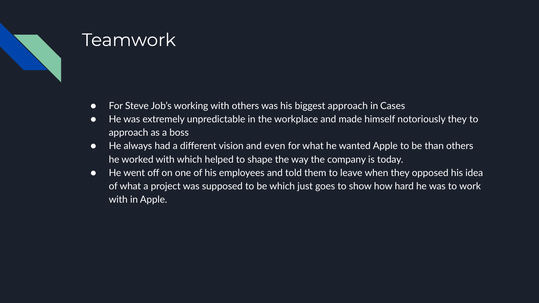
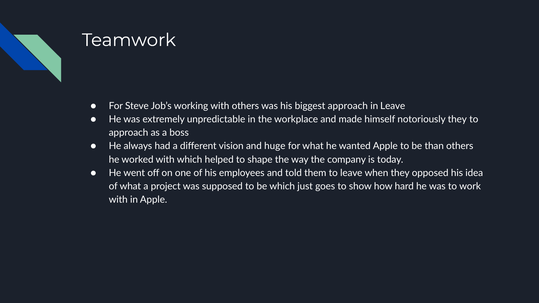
in Cases: Cases -> Leave
even: even -> huge
